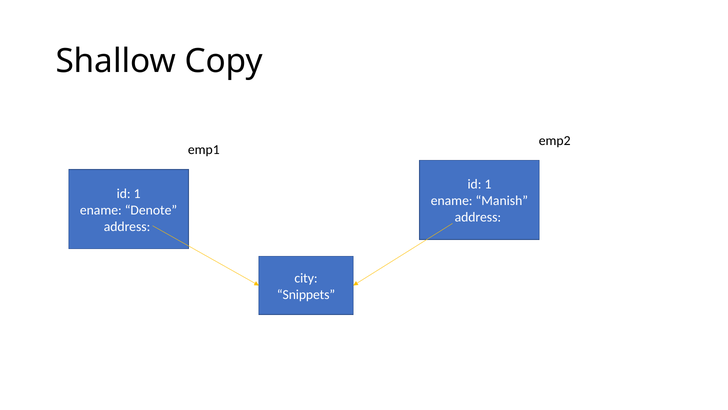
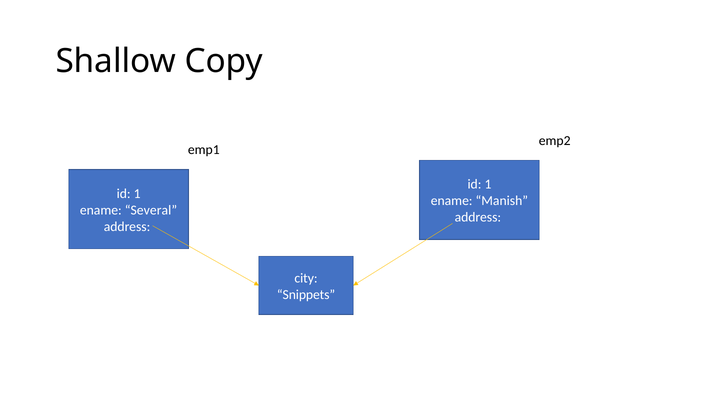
Denote: Denote -> Several
